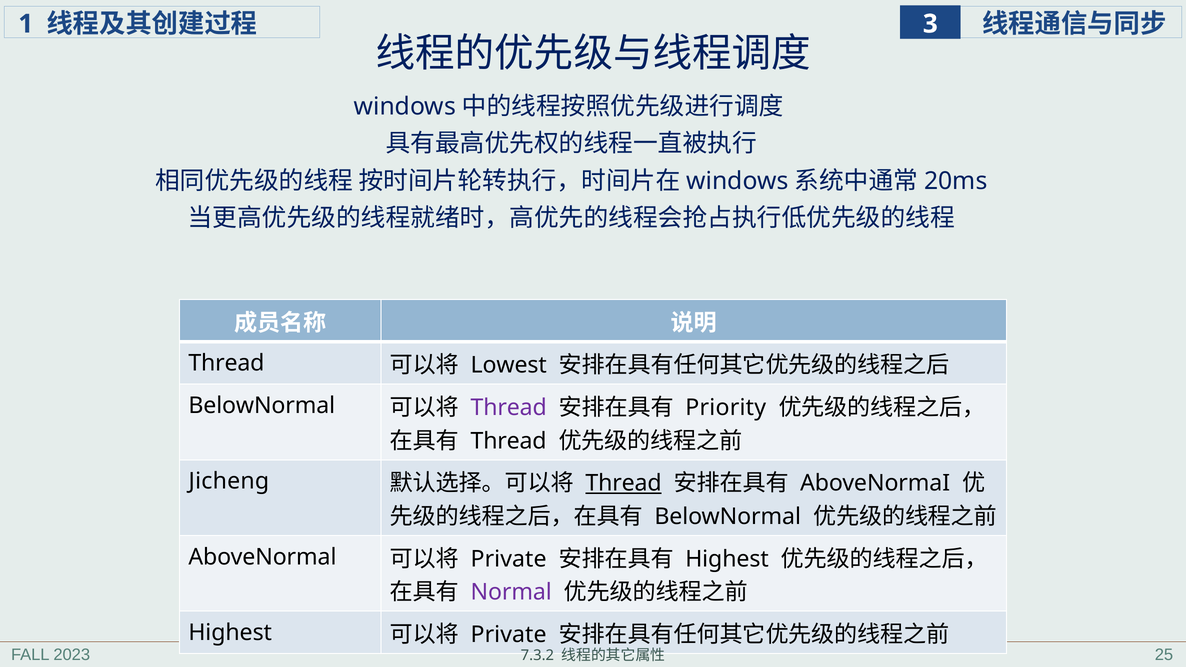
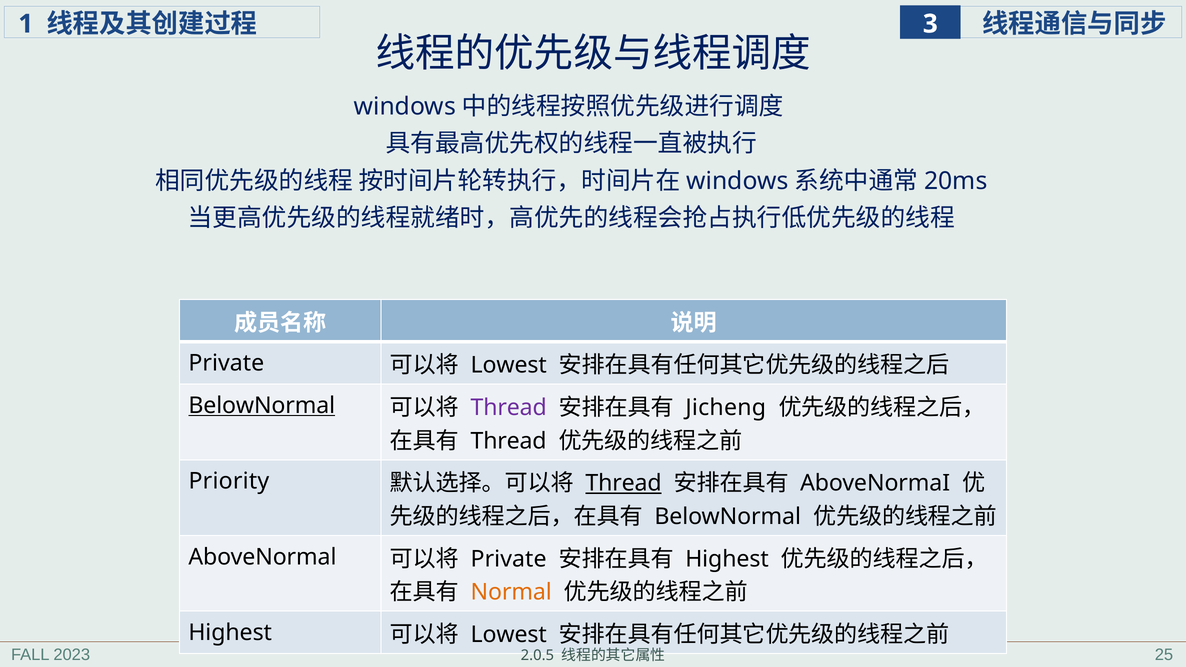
Thread at (226, 363): Thread -> Private
BelowNormal at (262, 406) underline: none -> present
Priority: Priority -> Jicheng
Jicheng: Jicheng -> Priority
Normal colour: purple -> orange
Private at (509, 635): Private -> Lowest
7.3.2: 7.3.2 -> 2.0.5
